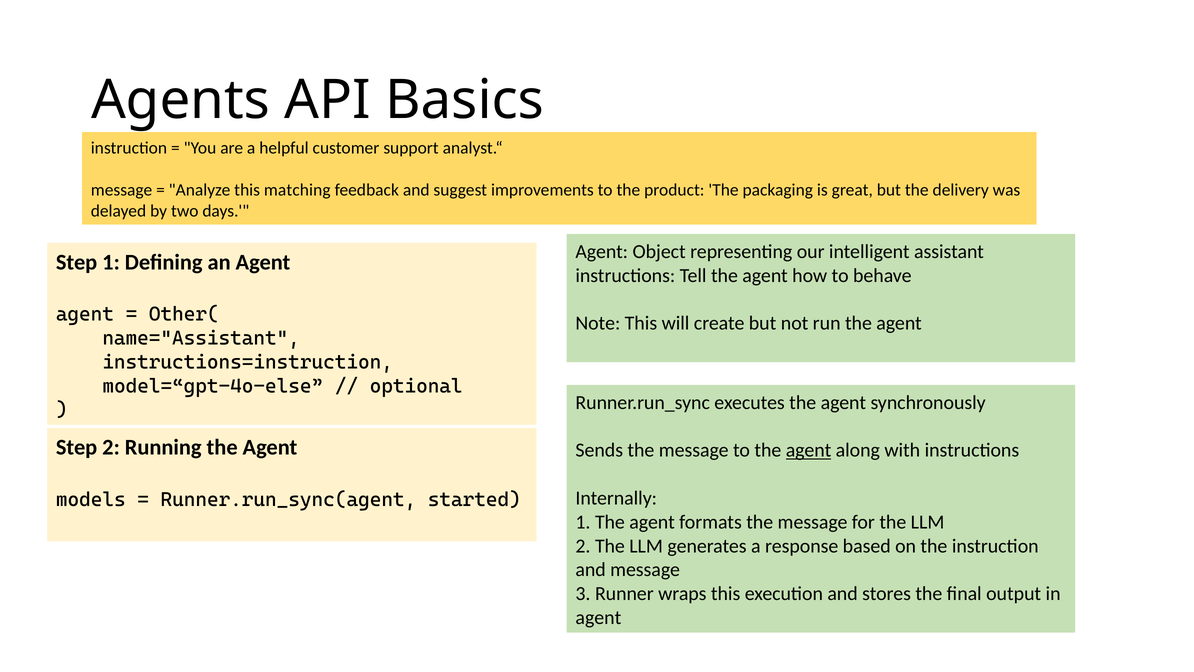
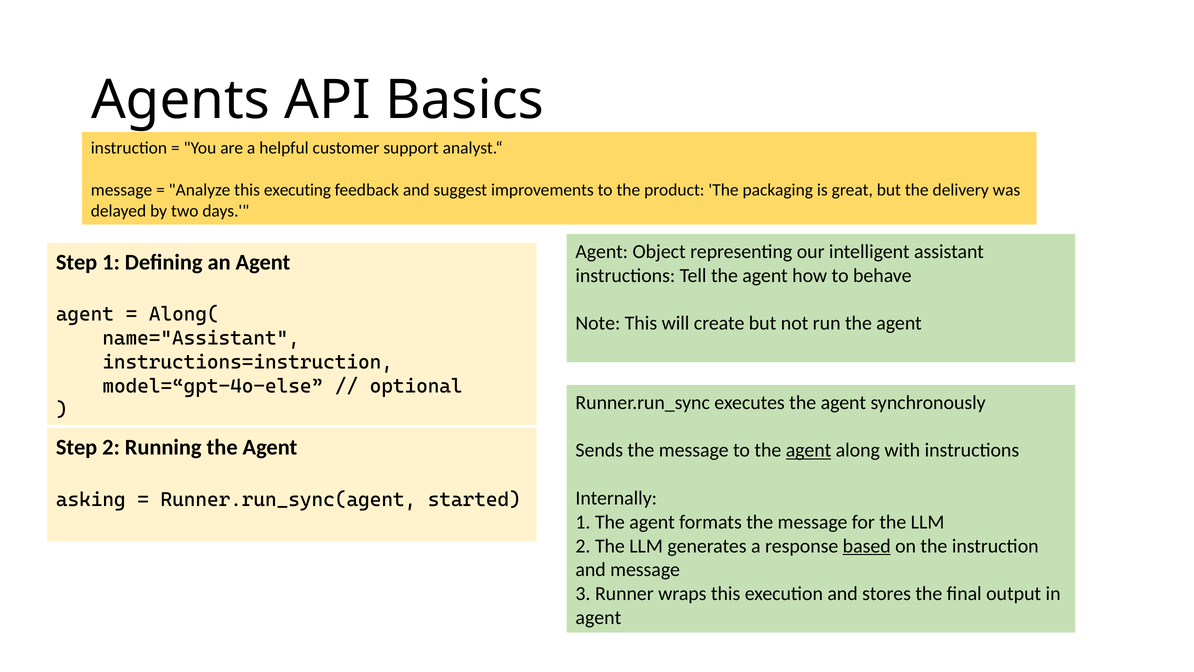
matching: matching -> executing
Other(: Other( -> Along(
models: models -> asking
based underline: none -> present
